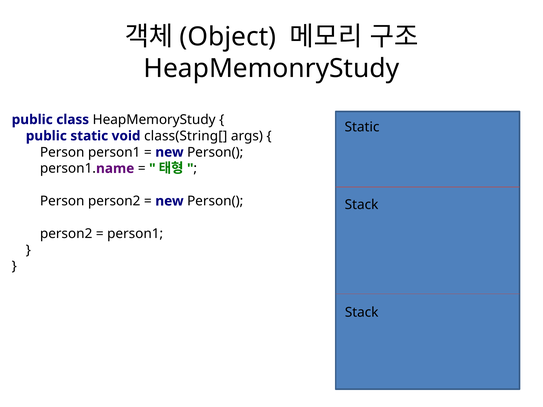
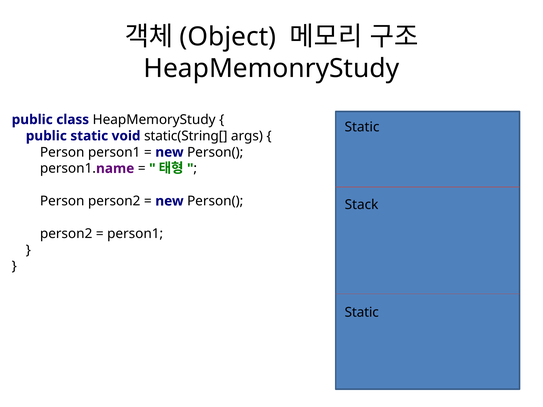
class(String[: class(String[ -> static(String[
Stack at (362, 313): Stack -> Static
